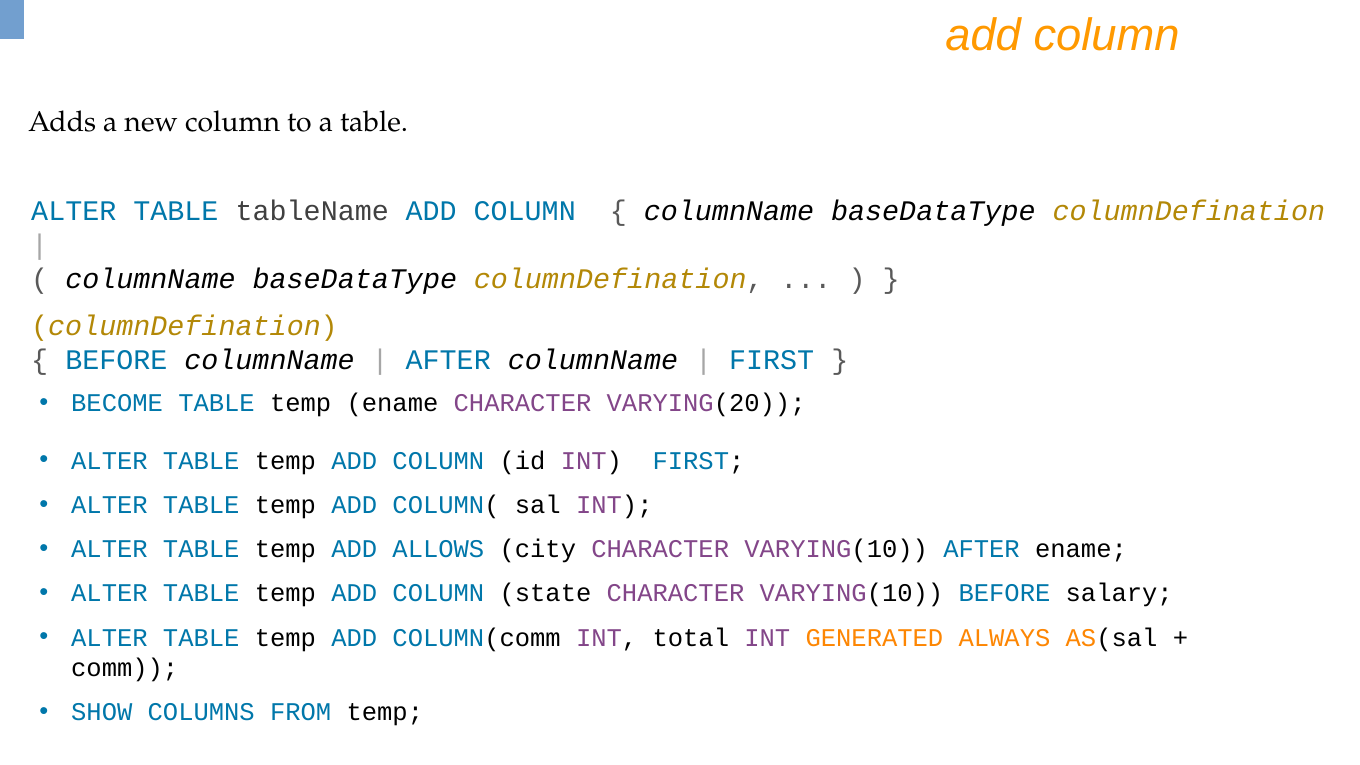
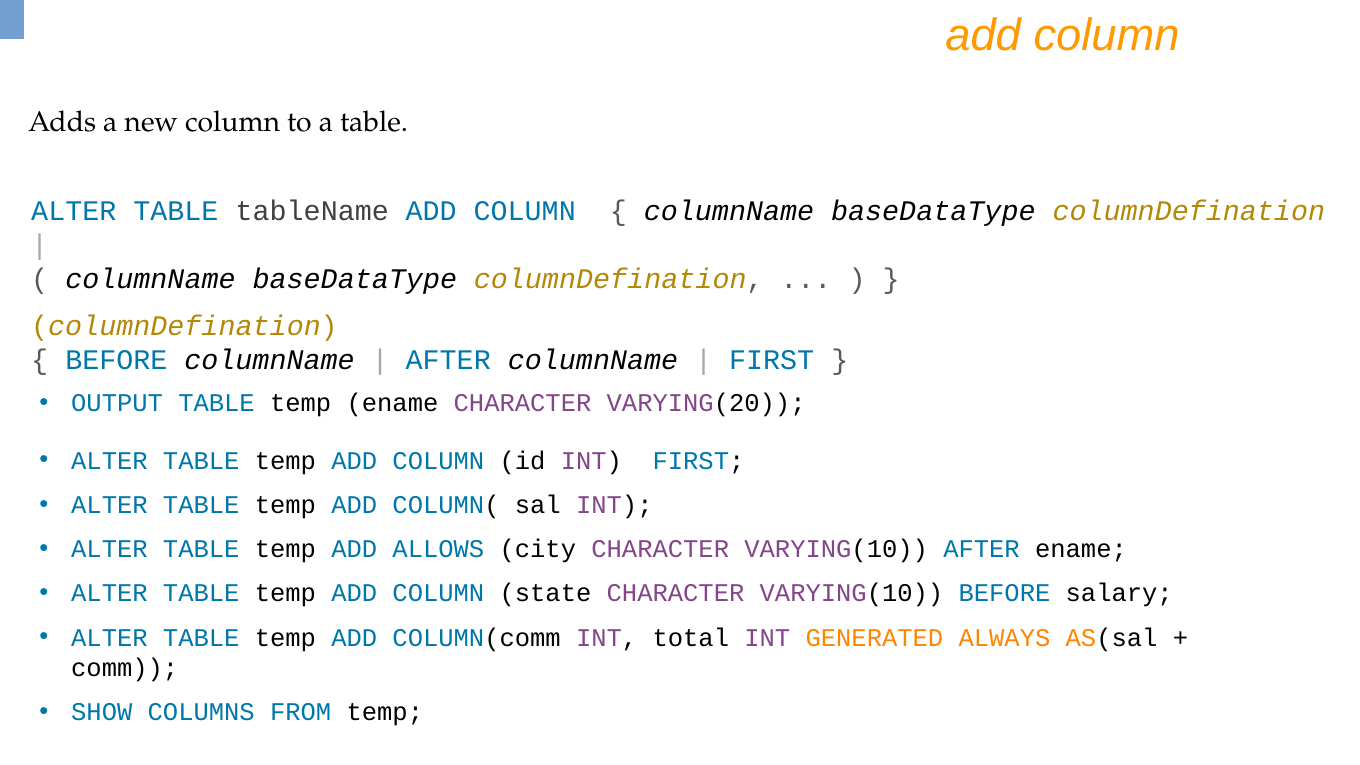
BECOME: BECOME -> OUTPUT
